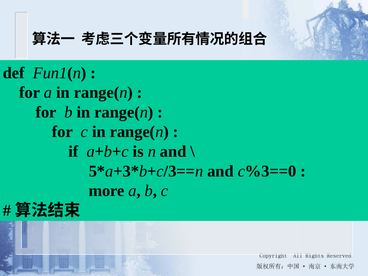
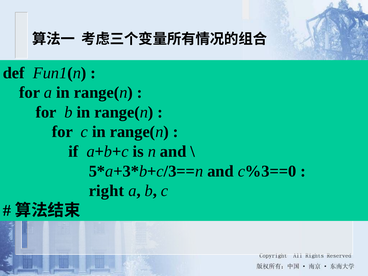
more: more -> right
